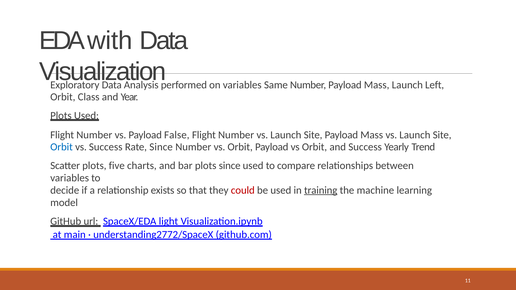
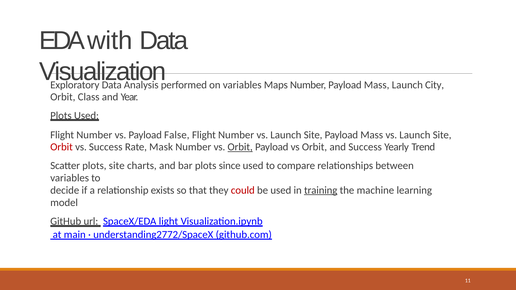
Same: Same -> Maps
Left: Left -> City
Orbit at (62, 147) colour: blue -> red
Rate Since: Since -> Mask
Orbit at (240, 147) underline: none -> present
plots five: five -> site
